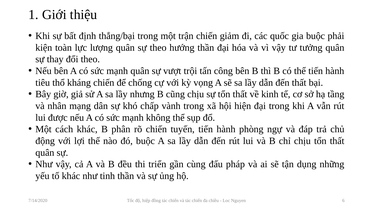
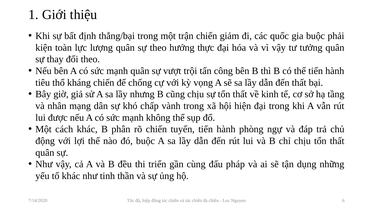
hướng thần: thần -> thực
